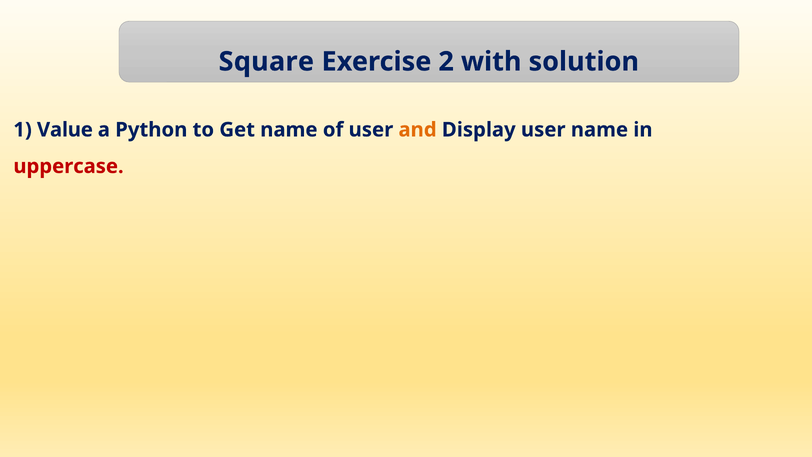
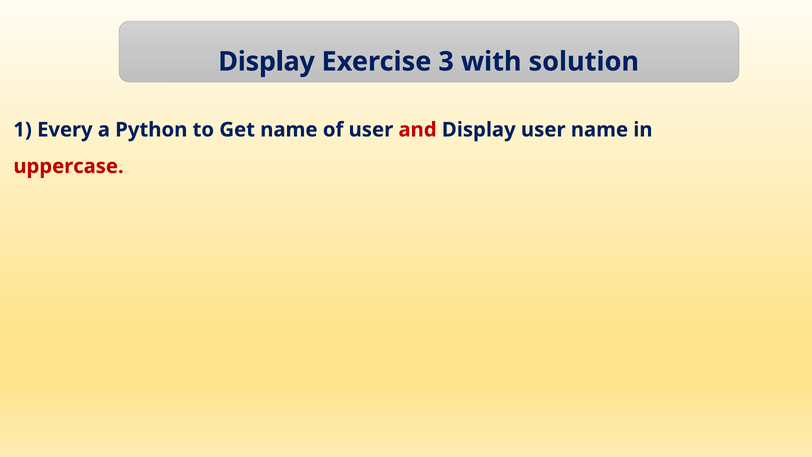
Square at (266, 62): Square -> Display
2: 2 -> 3
Value: Value -> Every
and colour: orange -> red
